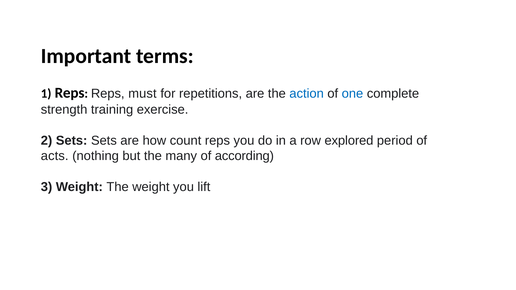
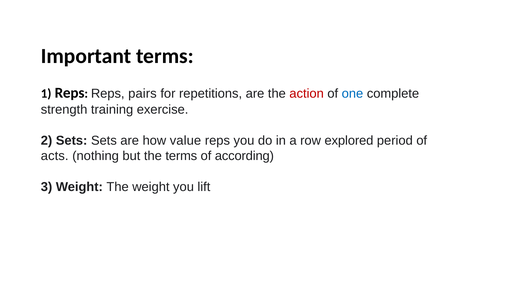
must: must -> pairs
action colour: blue -> red
count: count -> value
the many: many -> terms
